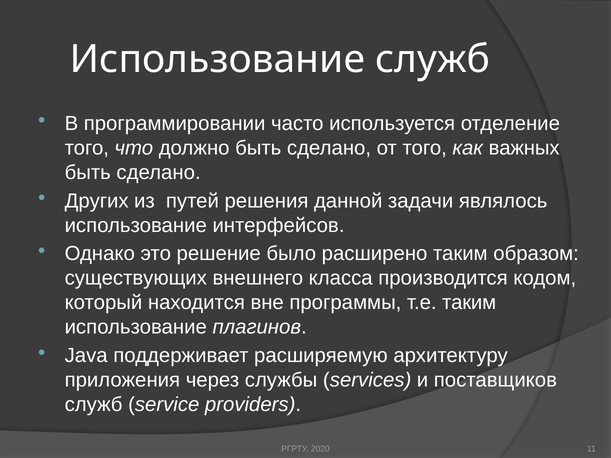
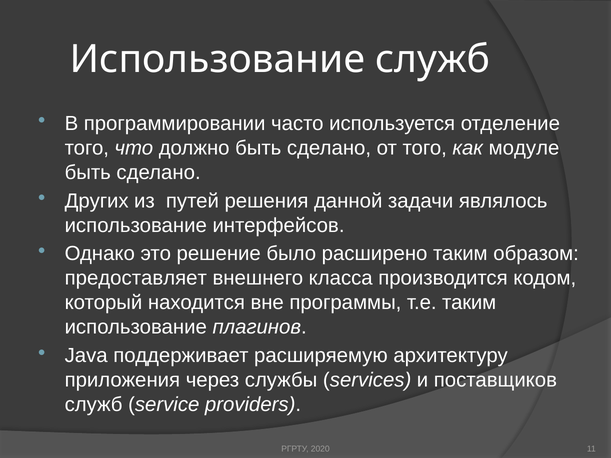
важных: важных -> модуле
существующих: существующих -> предоставляет
